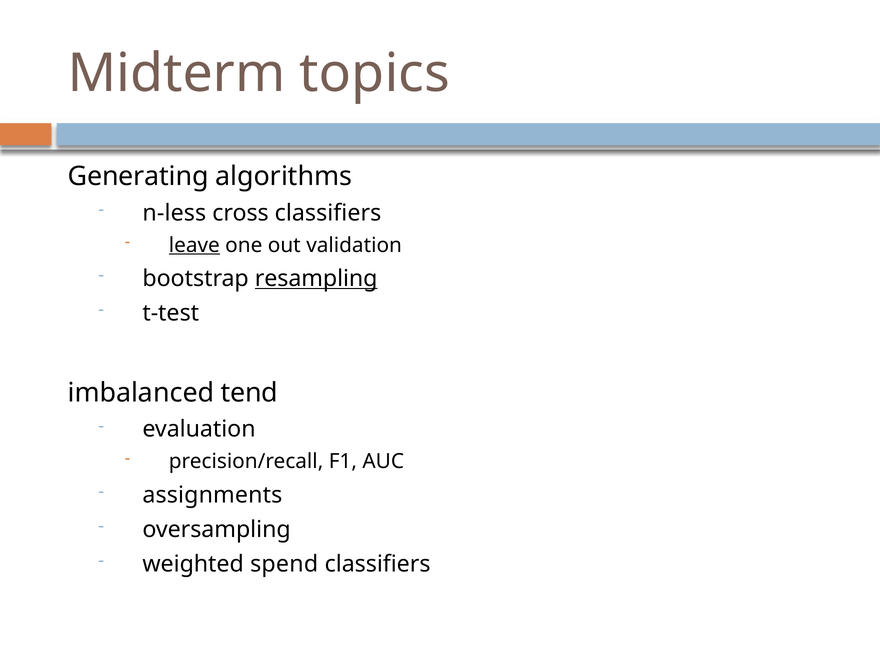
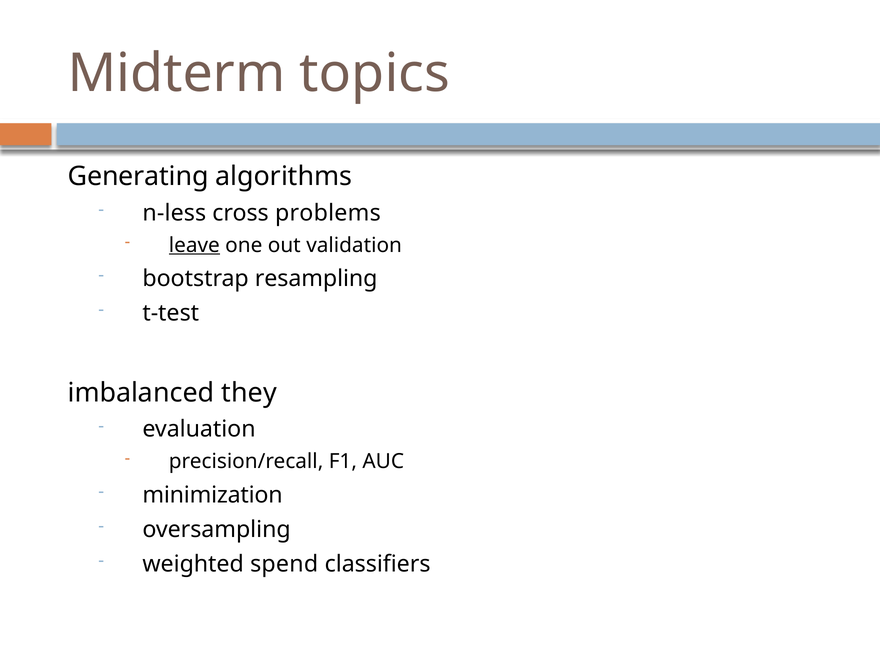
cross classifiers: classifiers -> problems
resampling underline: present -> none
tend: tend -> they
assignments: assignments -> minimization
